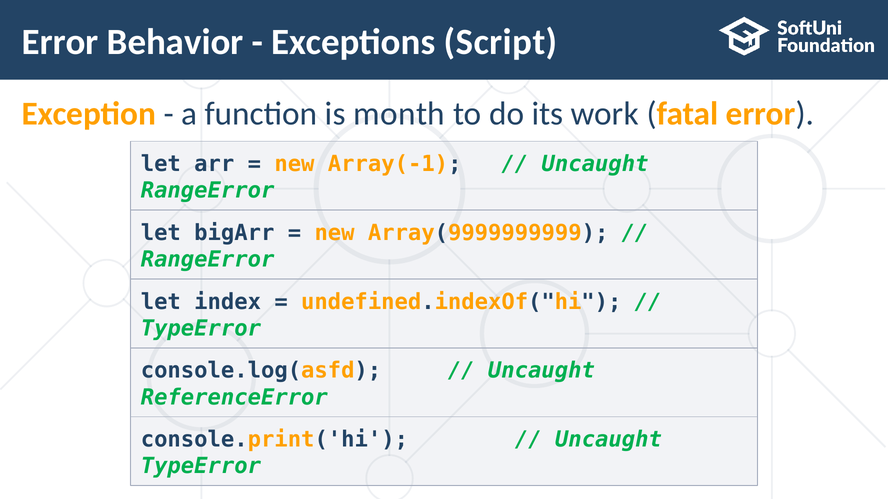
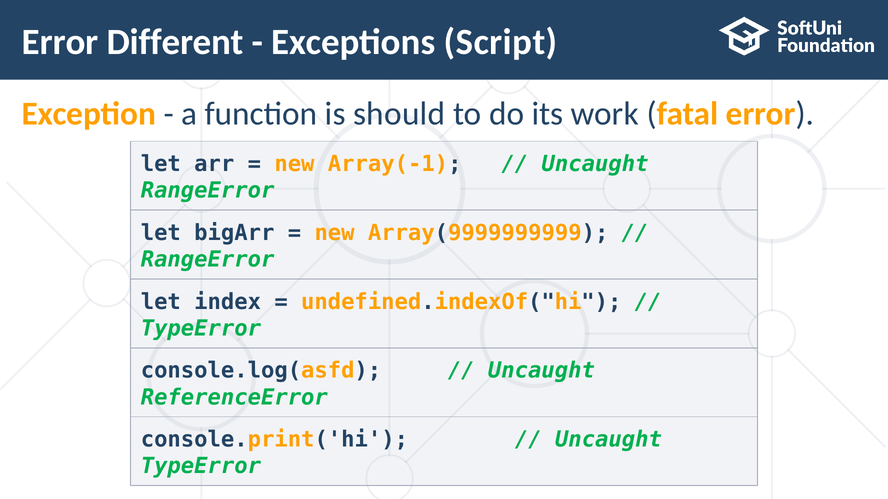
Behavior: Behavior -> Different
month: month -> should
